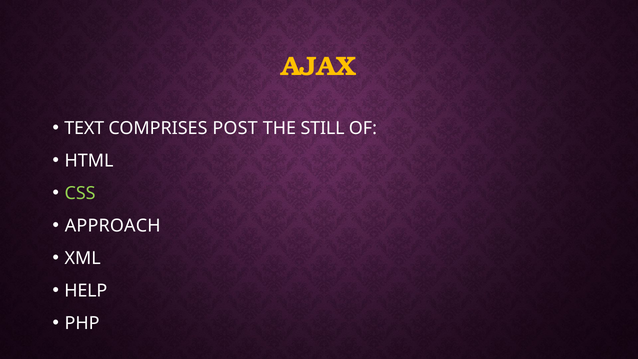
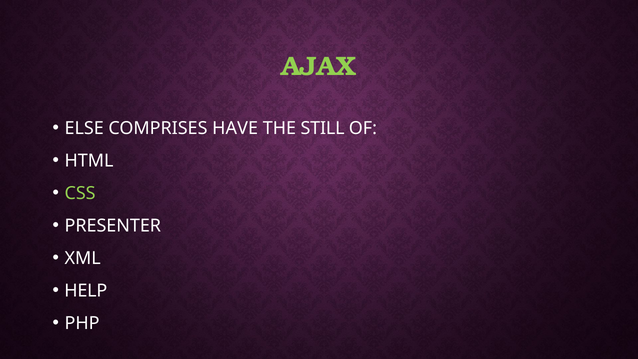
AJAX colour: yellow -> light green
TEXT: TEXT -> ELSE
POST: POST -> HAVE
APPROACH: APPROACH -> PRESENTER
